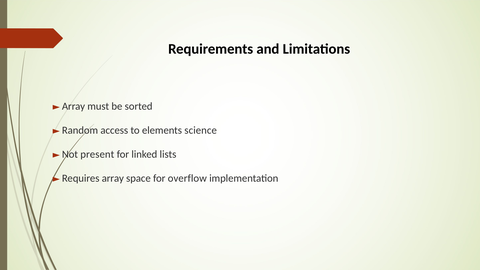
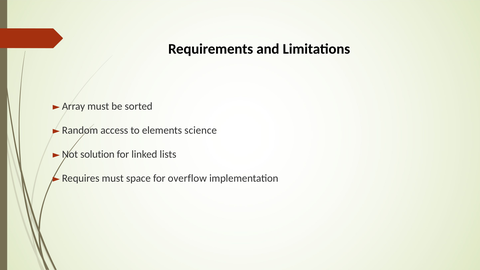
present: present -> solution
array at (113, 178): array -> must
